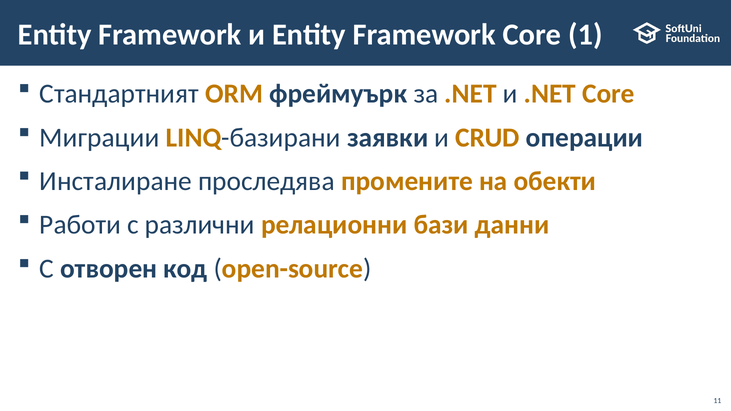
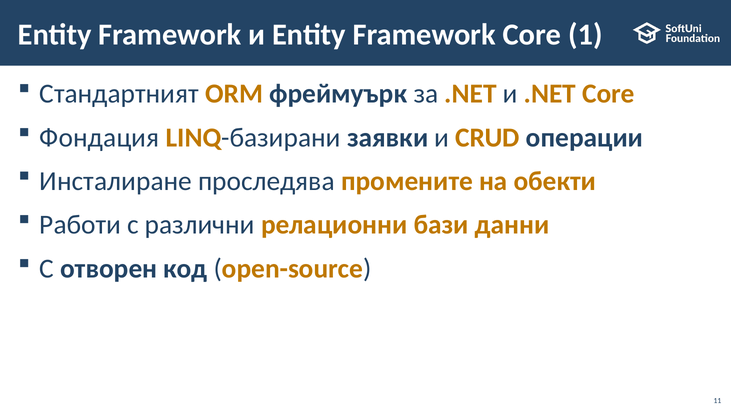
Миграции: Миграции -> Фондация
